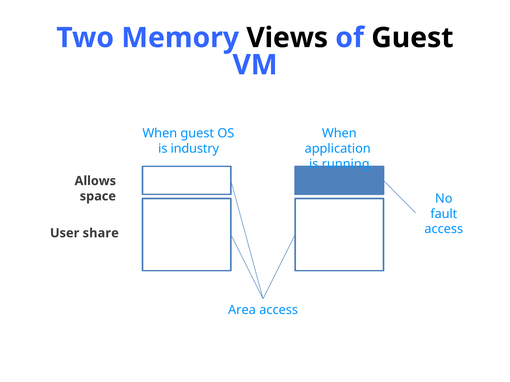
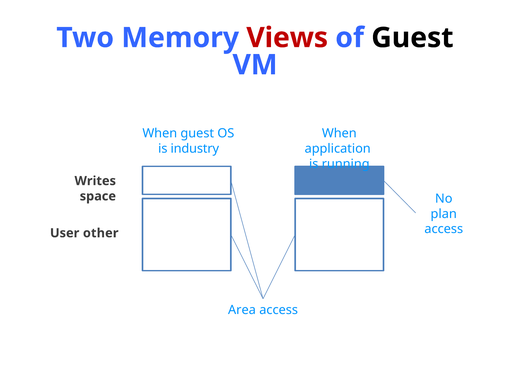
Views colour: black -> red
Allows: Allows -> Writes
fault: fault -> plan
share: share -> other
